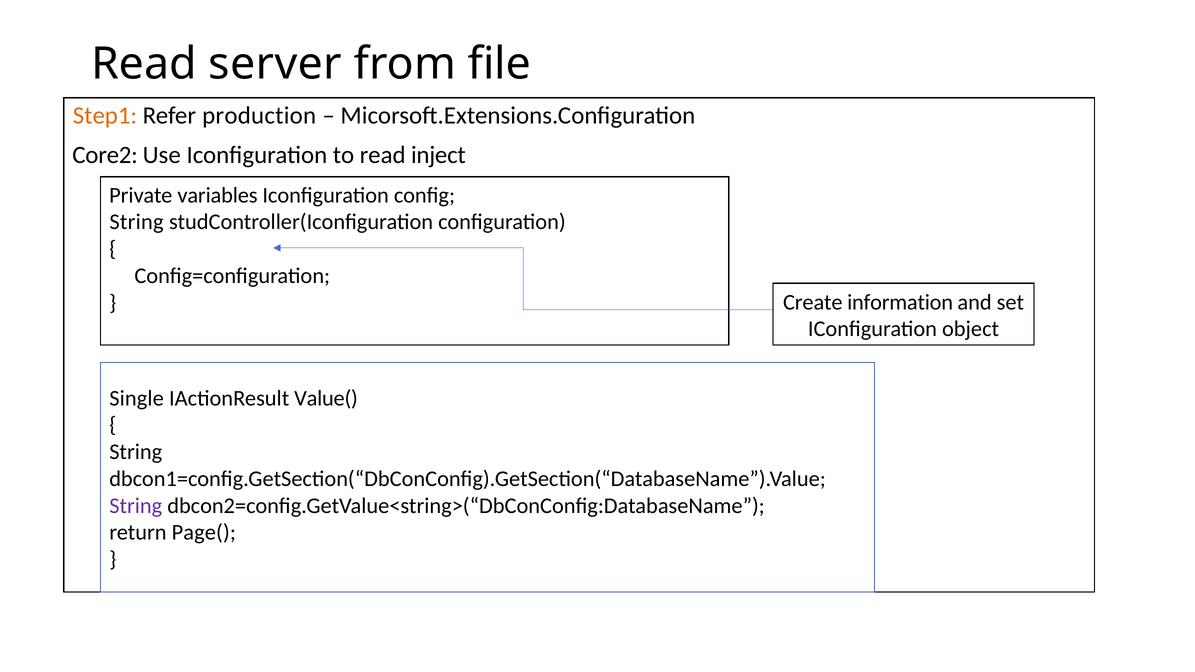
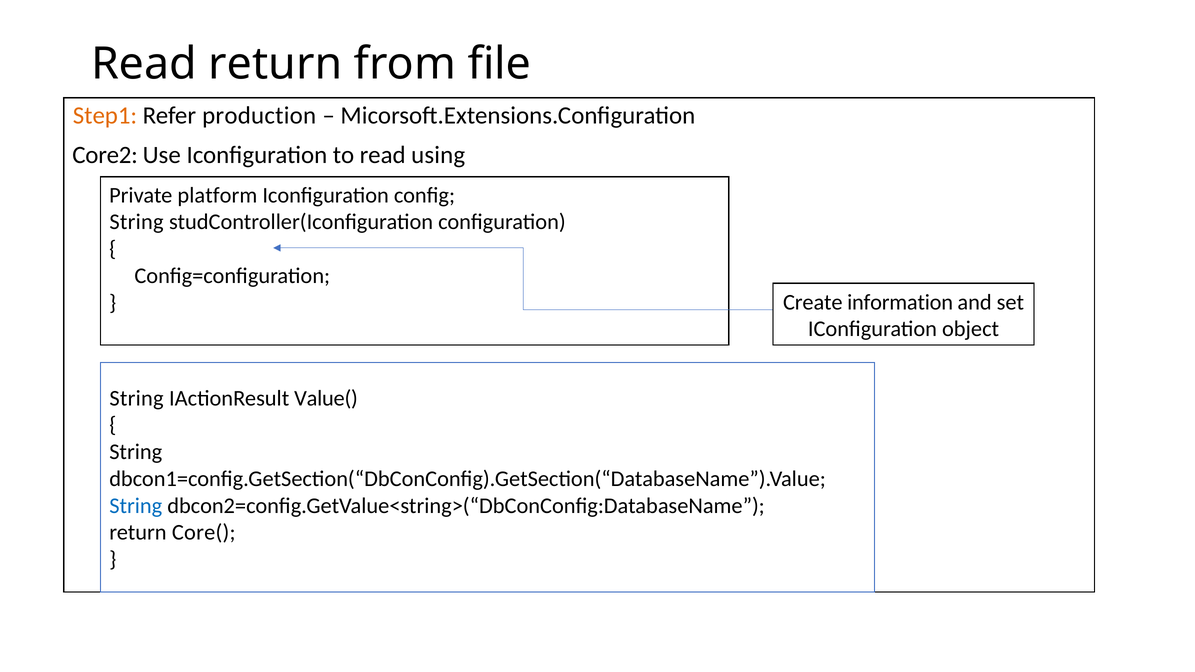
Read server: server -> return
inject: inject -> using
variables: variables -> platform
Single at (137, 398): Single -> String
String at (136, 506) colour: purple -> blue
Page(: Page( -> Core(
